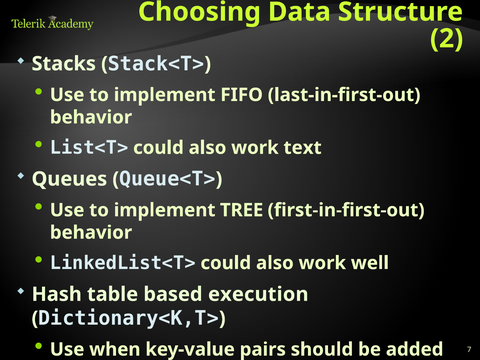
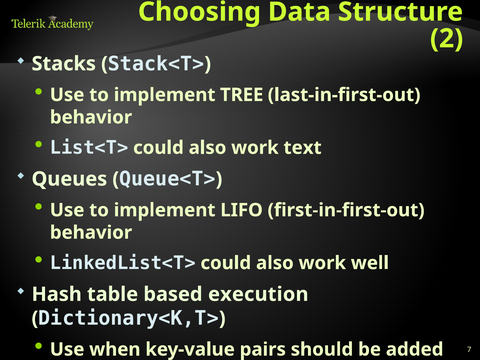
FIFO: FIFO -> TREE
TREE: TREE -> LIFO
